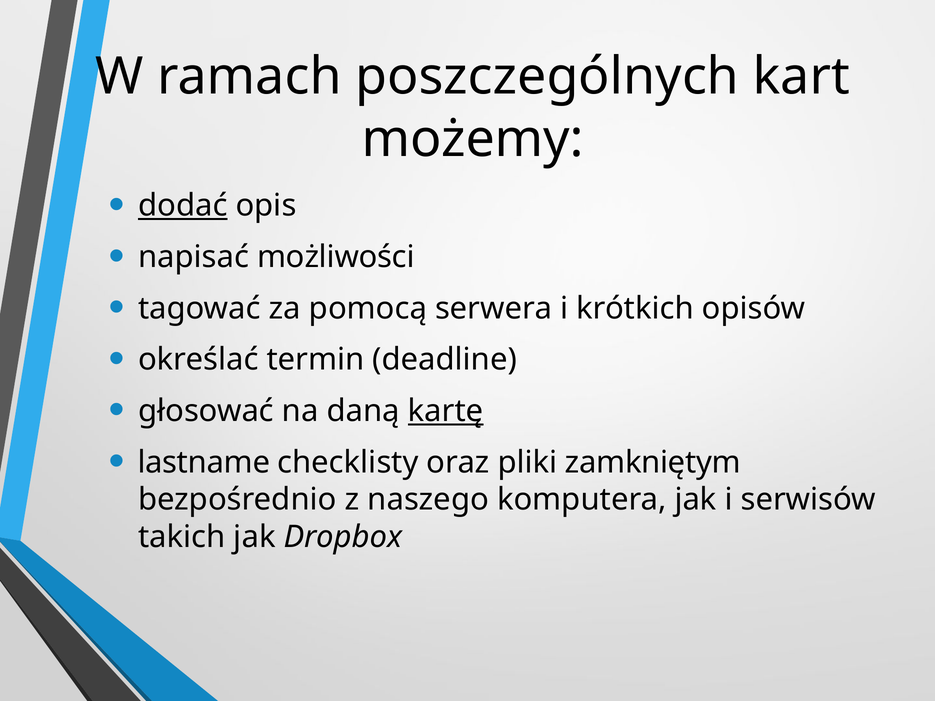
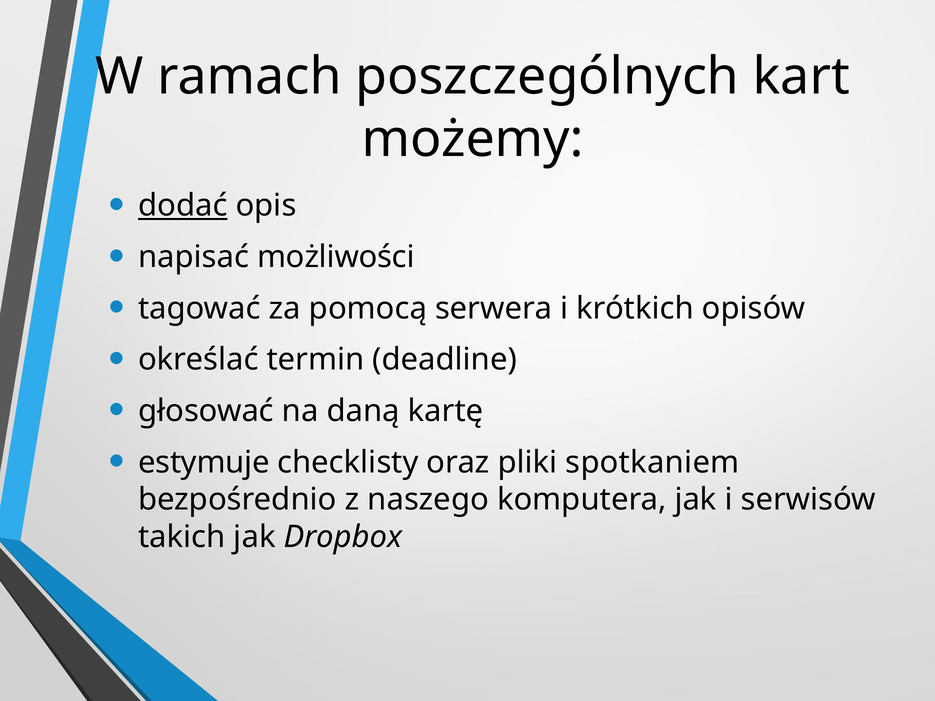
kartę underline: present -> none
lastname: lastname -> estymuje
zamkniętym: zamkniętym -> spotkaniem
